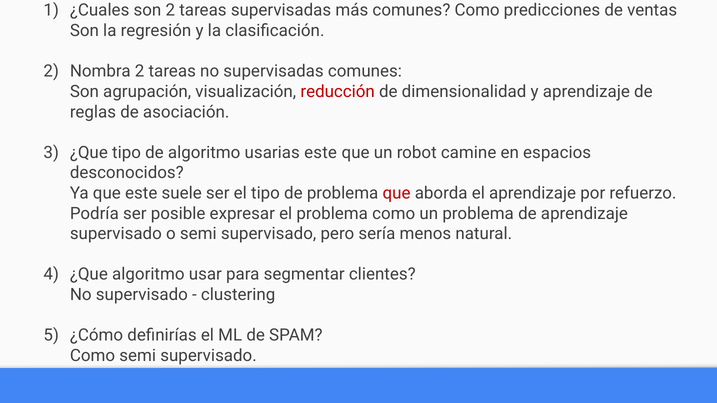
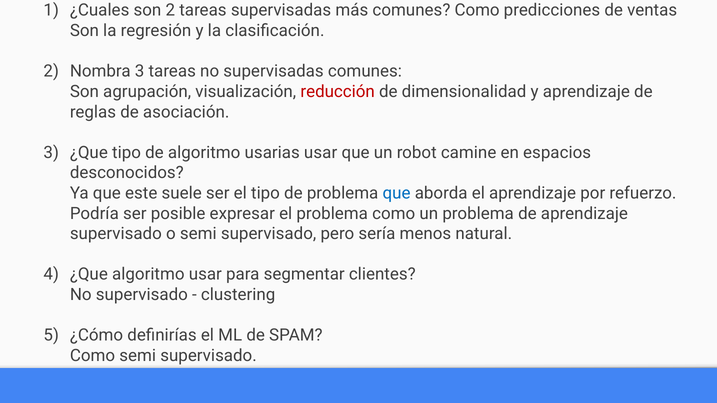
Nombra 2: 2 -> 3
usarias este: este -> usar
que at (397, 193) colour: red -> blue
